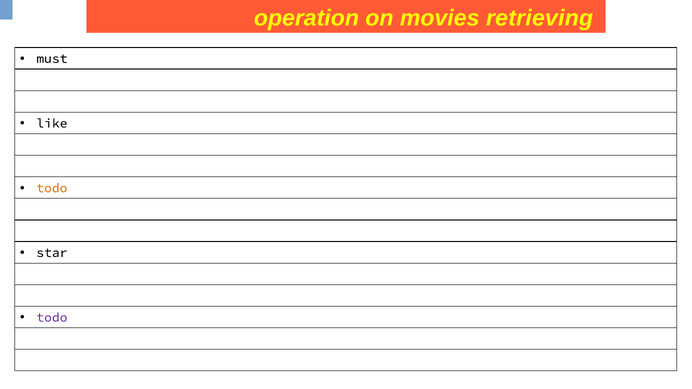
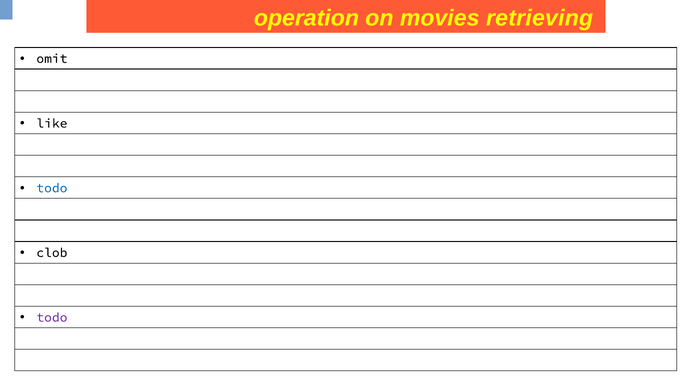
must: must -> omit
todo at (52, 188) colour: orange -> blue
star: star -> clob
